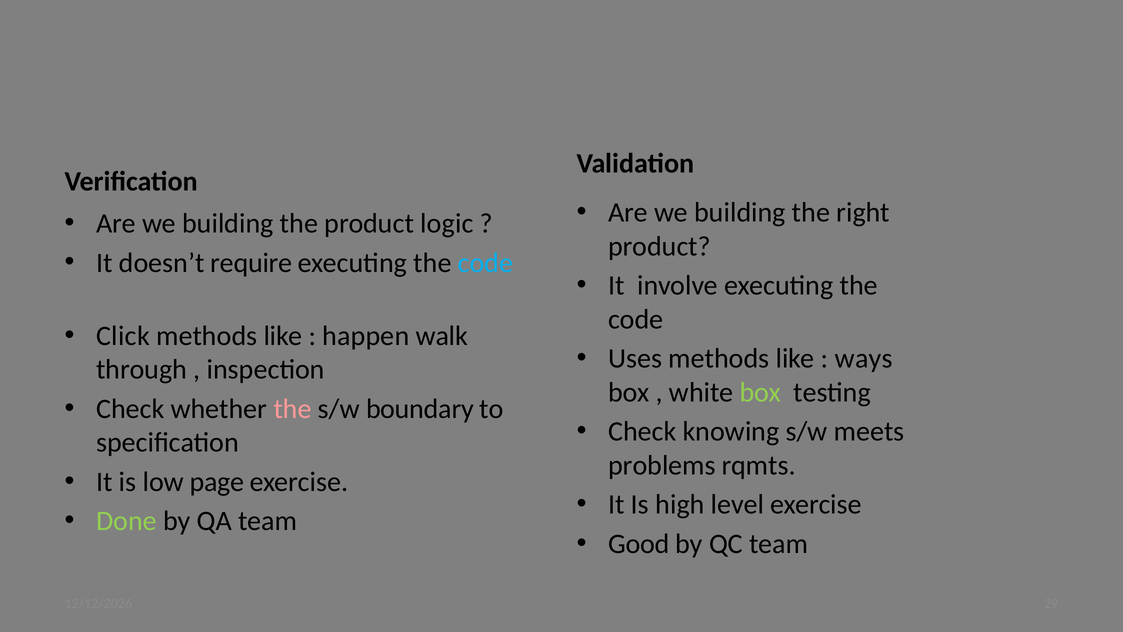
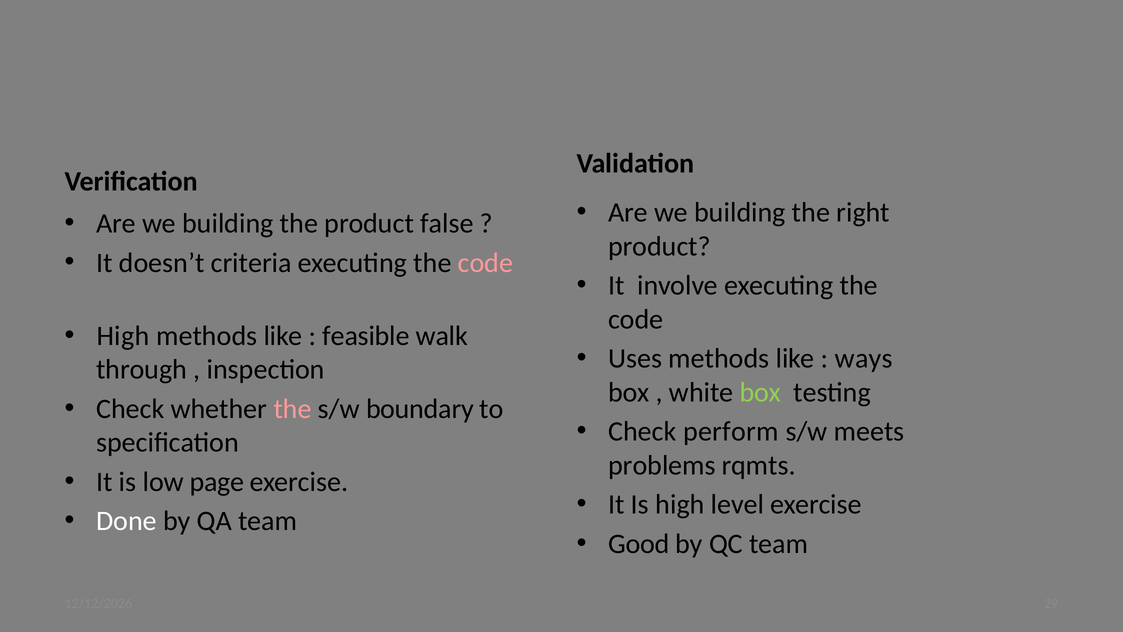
logic: logic -> false
require: require -> criteria
code at (485, 263) colour: light blue -> pink
Click at (123, 336): Click -> High
happen: happen -> feasible
knowing: knowing -> perform
Done colour: light green -> white
